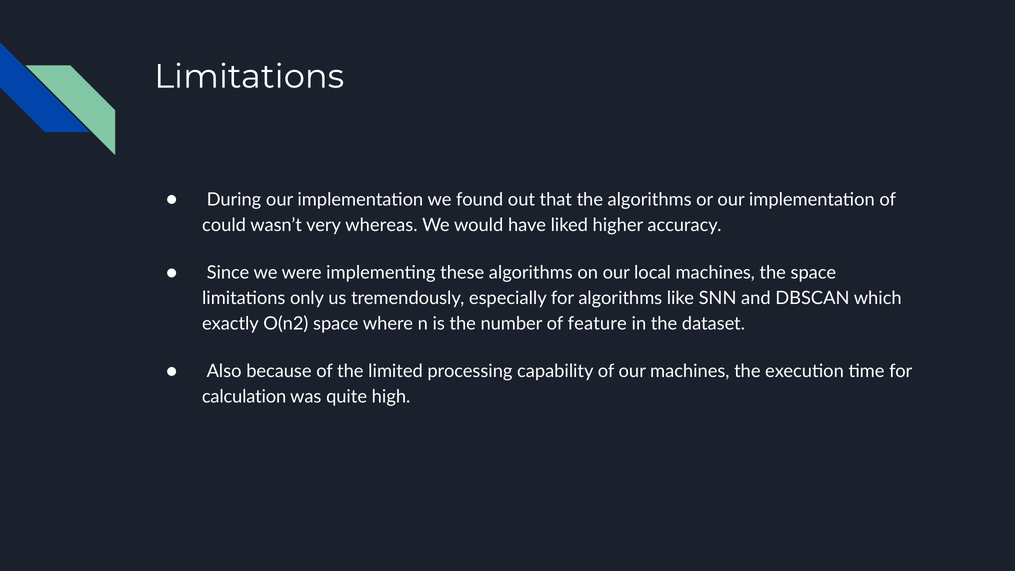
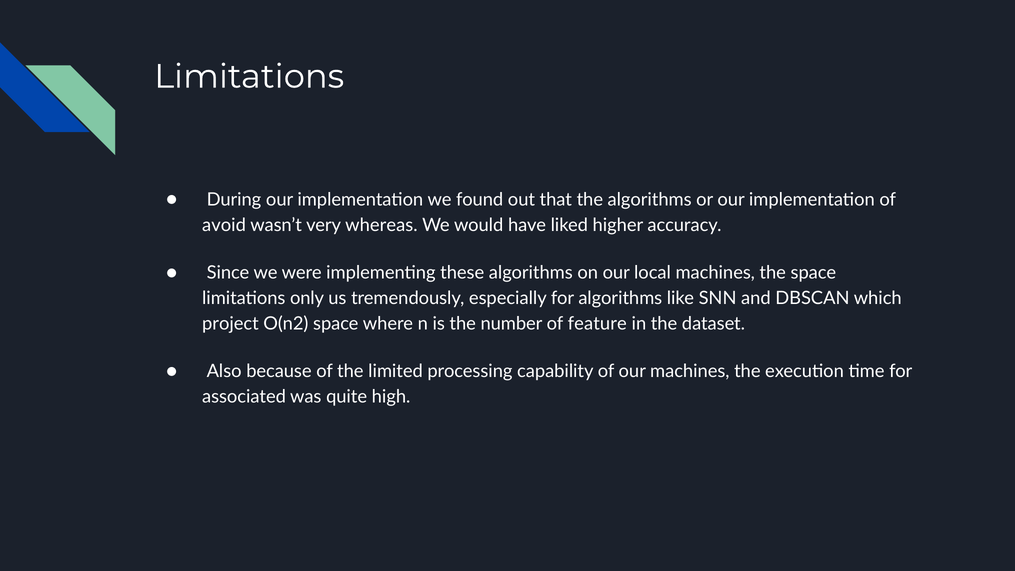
could: could -> avoid
exactly: exactly -> project
calculation: calculation -> associated
